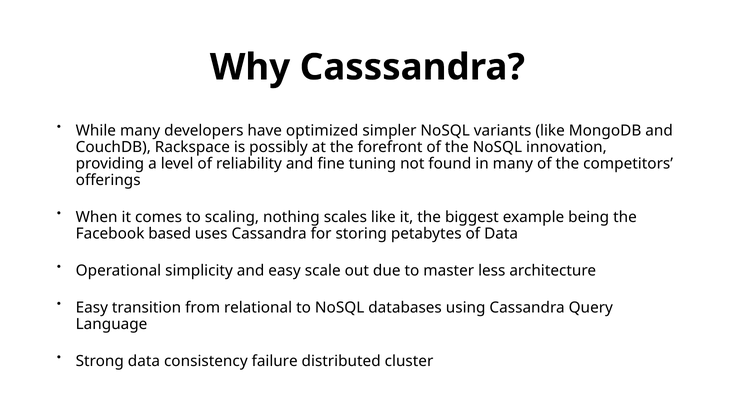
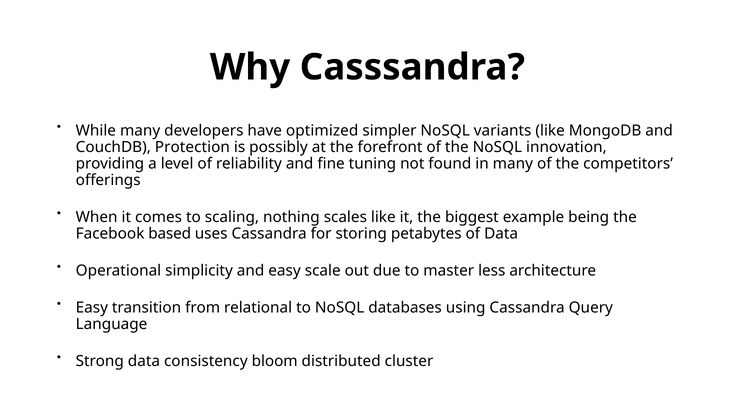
Rackspace: Rackspace -> Protection
failure: failure -> bloom
